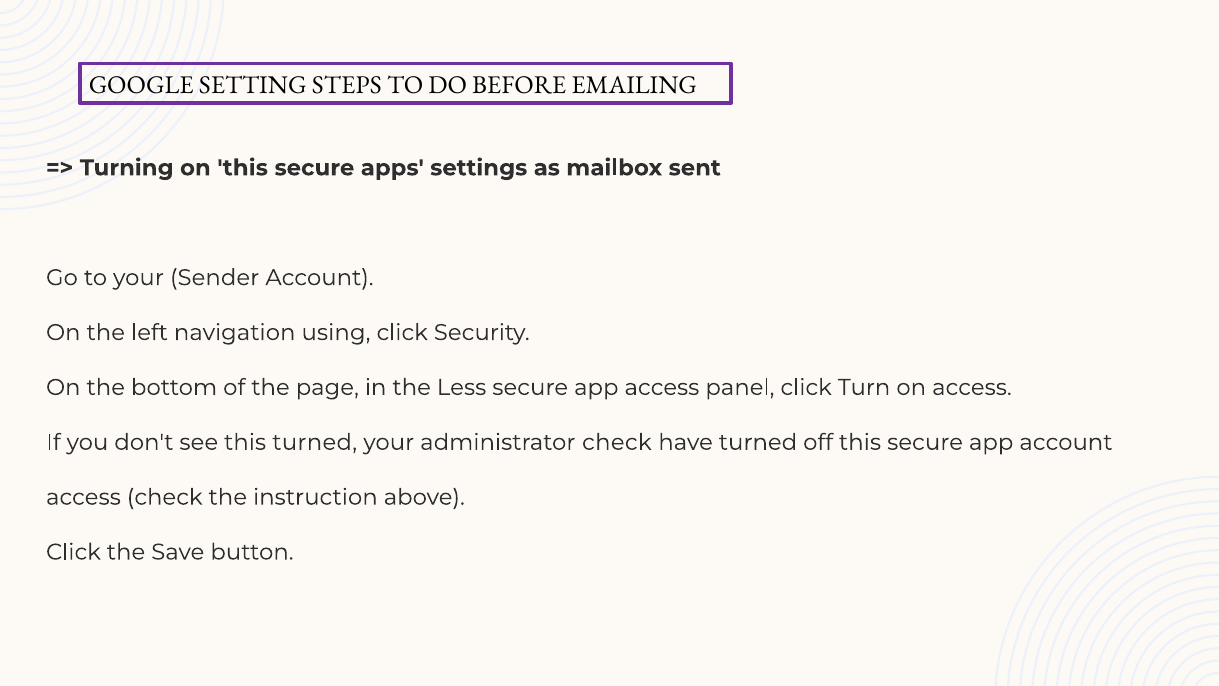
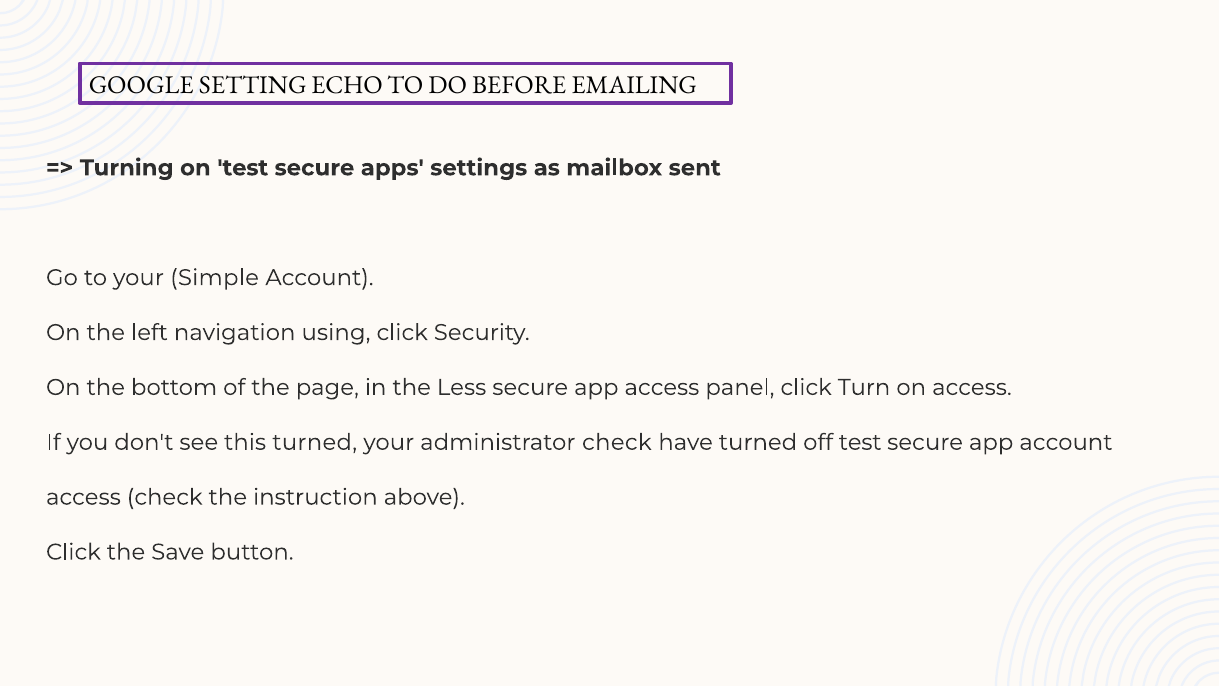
STEPS: STEPS -> ECHO
on this: this -> test
Sender: Sender -> Simple
off this: this -> test
